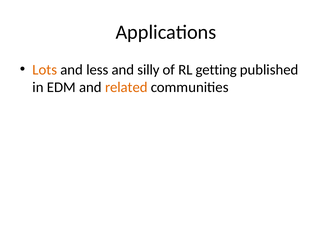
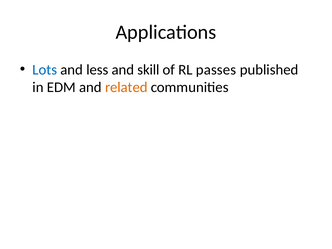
Lots colour: orange -> blue
silly: silly -> skill
getting: getting -> passes
